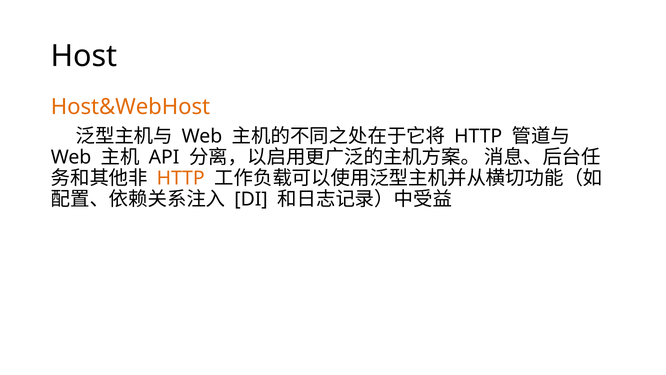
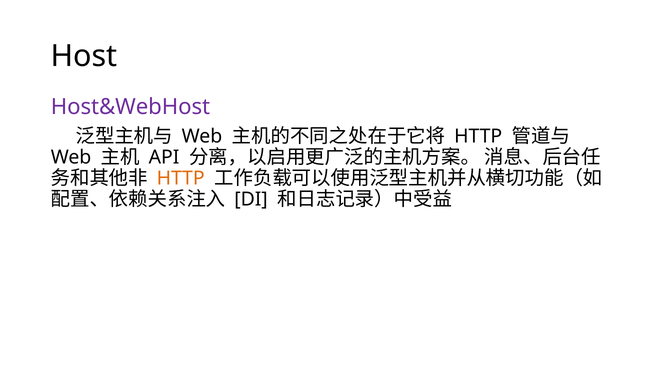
Host&WebHost colour: orange -> purple
